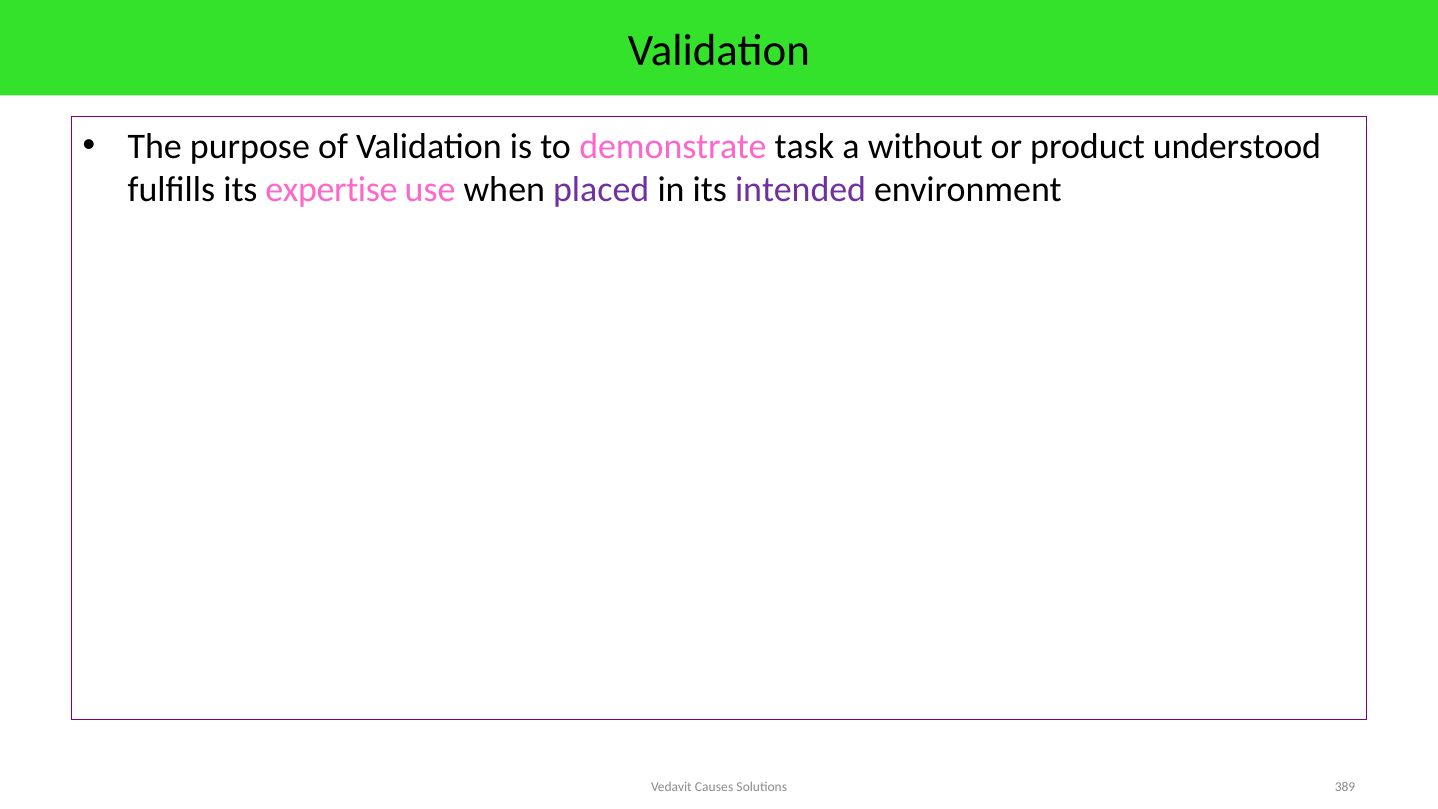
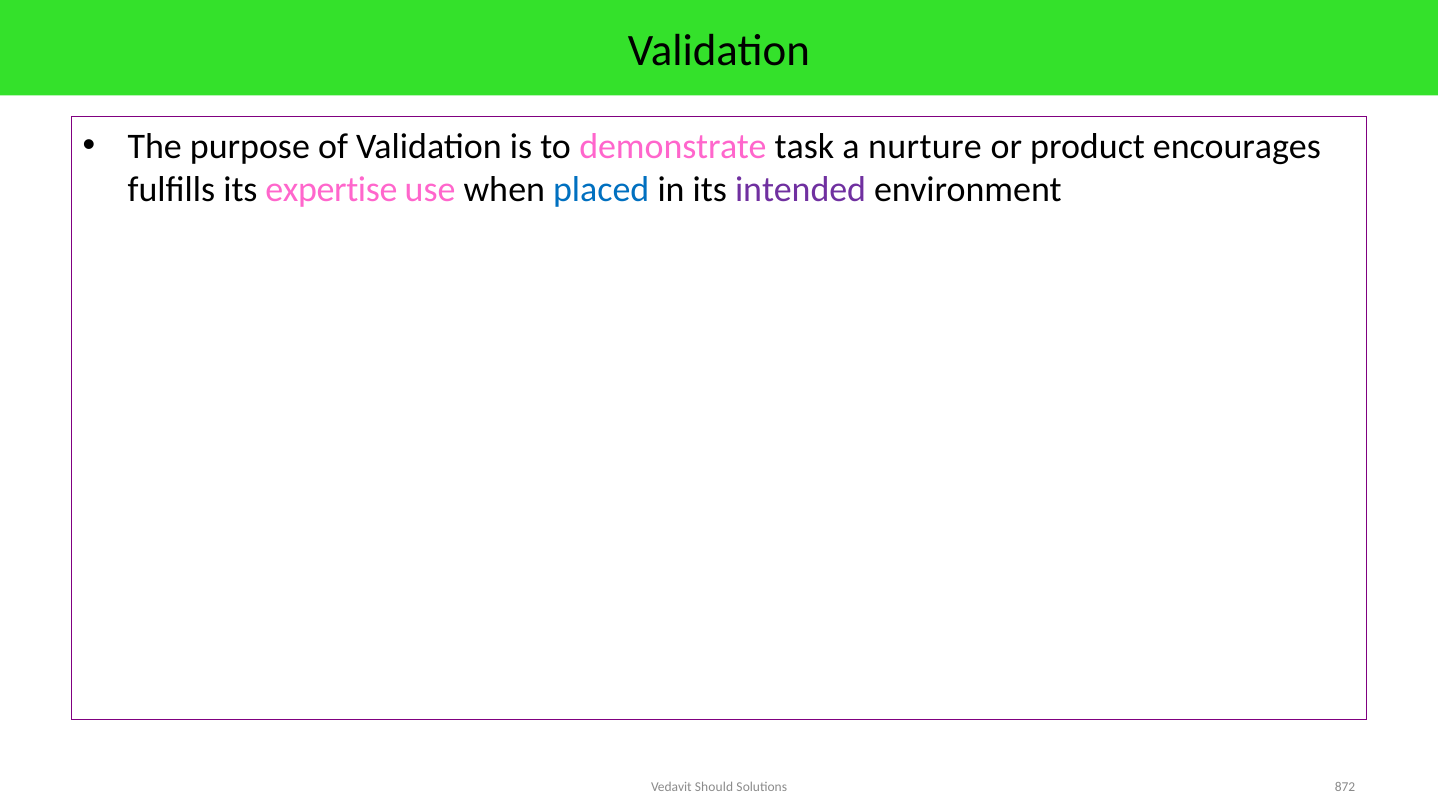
without: without -> nurture
understood: understood -> encourages
placed colour: purple -> blue
Causes: Causes -> Should
389: 389 -> 872
